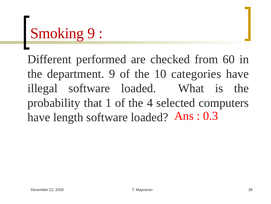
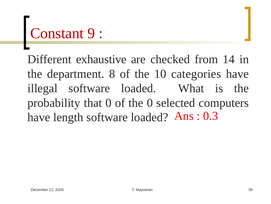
Smoking: Smoking -> Constant
performed: performed -> exhaustive
60: 60 -> 14
department 9: 9 -> 8
that 1: 1 -> 0
the 4: 4 -> 0
